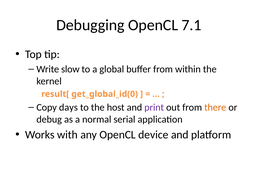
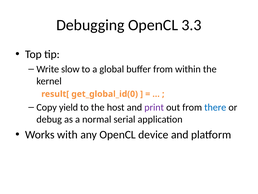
7.1: 7.1 -> 3.3
days: days -> yield
there colour: orange -> blue
